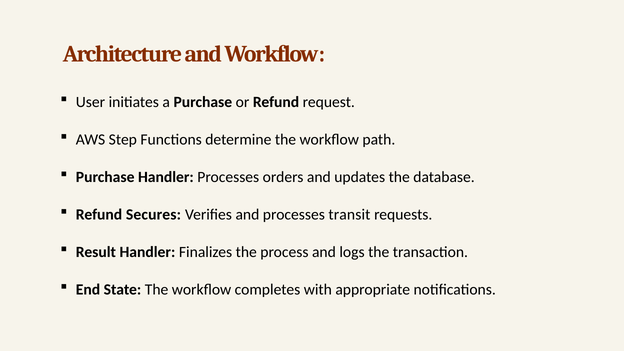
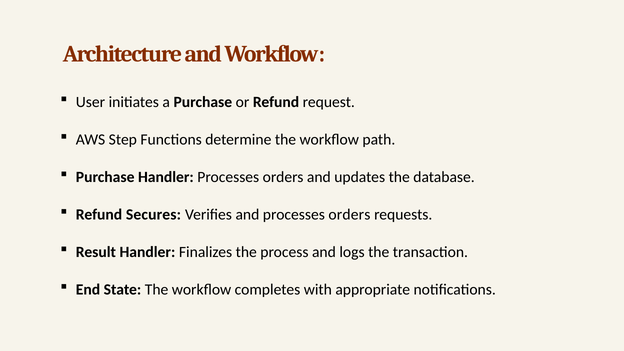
and processes transit: transit -> orders
